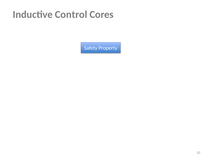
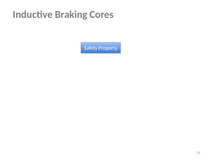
Control: Control -> Braking
